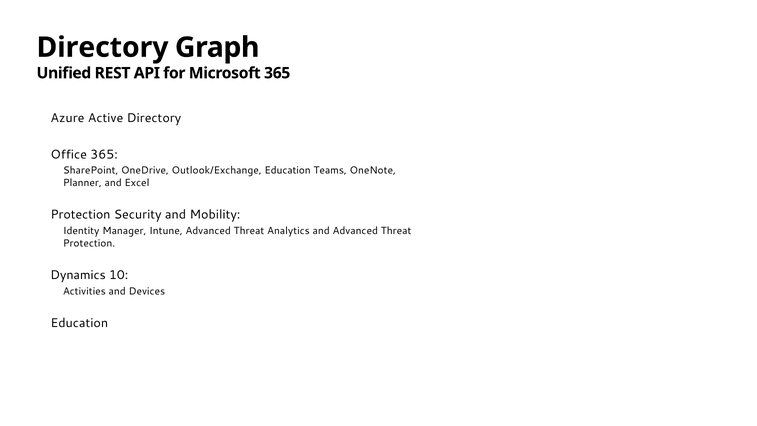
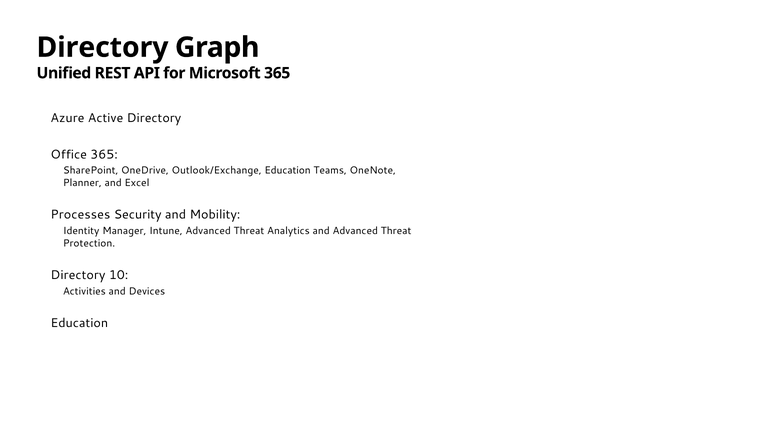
Protection at (80, 215): Protection -> Processes
Dynamics at (78, 275): Dynamics -> Directory
